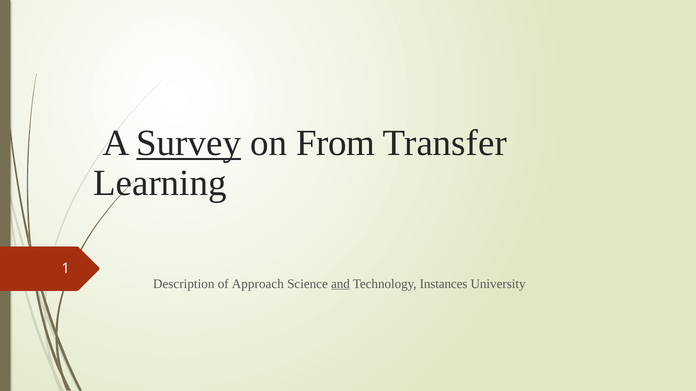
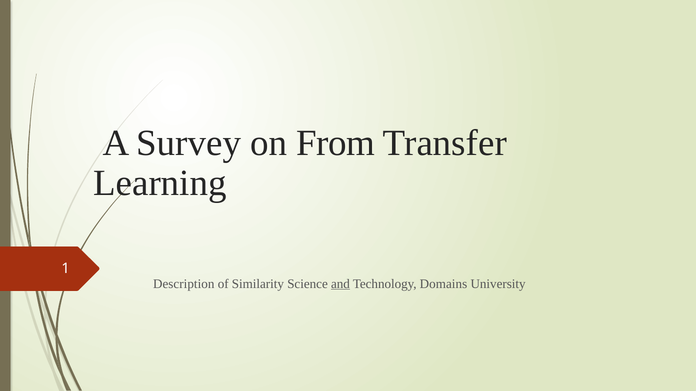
Survey underline: present -> none
Approach: Approach -> Similarity
Instances: Instances -> Domains
